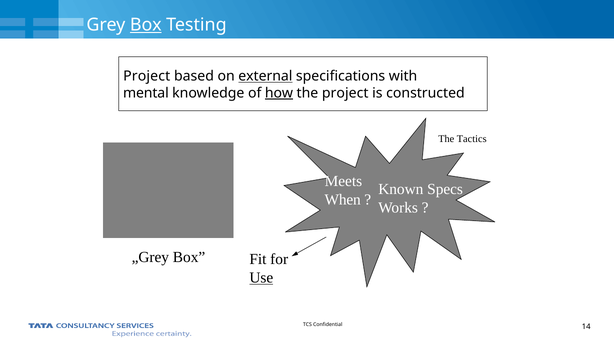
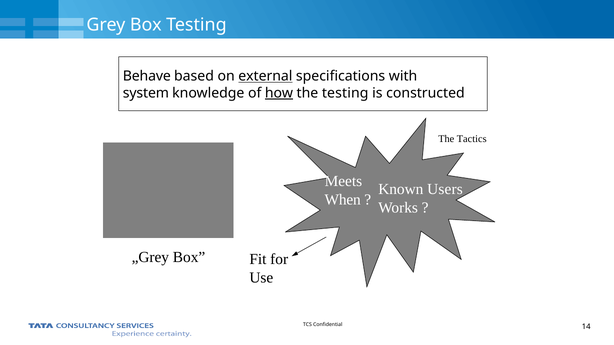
Box at (146, 25) underline: present -> none
Project at (147, 76): Project -> Behave
mental: mental -> system
the project: project -> testing
Specs: Specs -> Users
Use underline: present -> none
